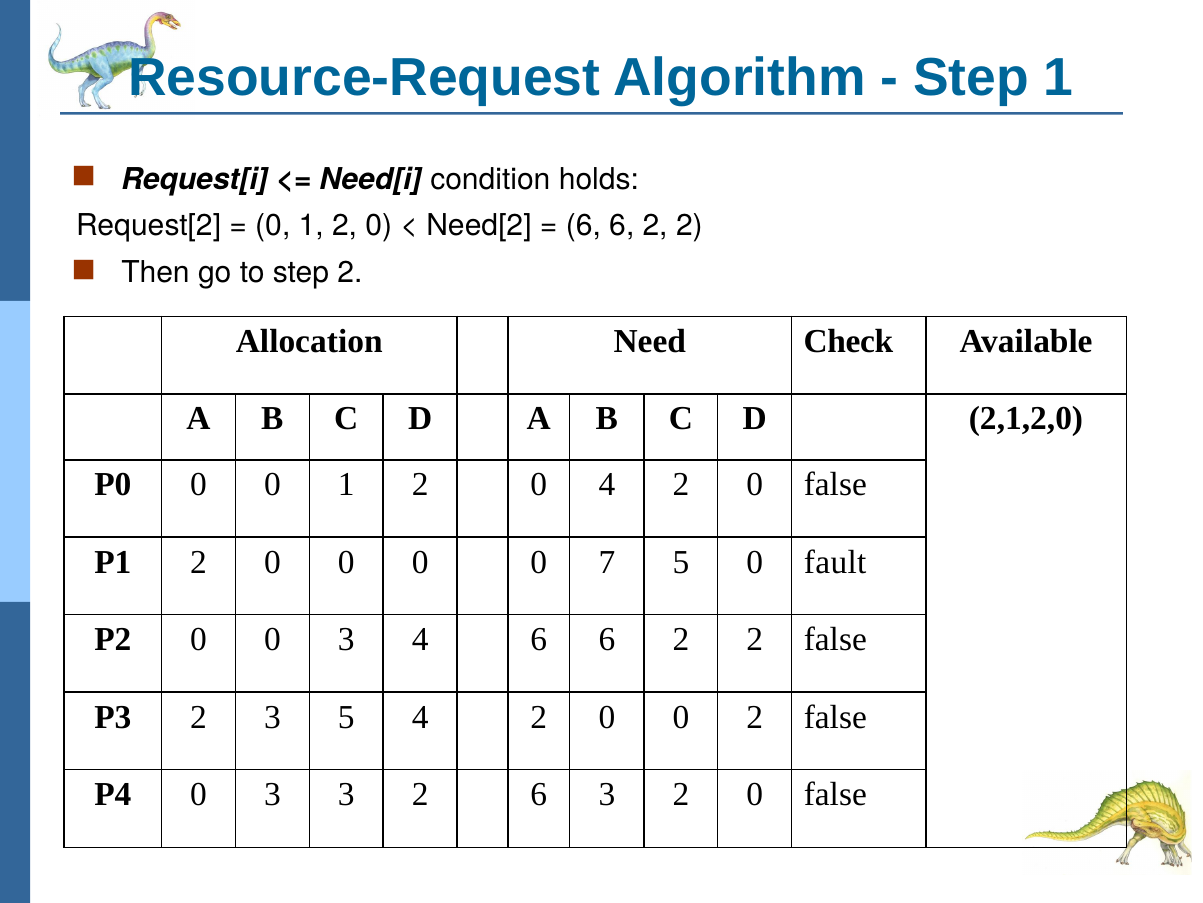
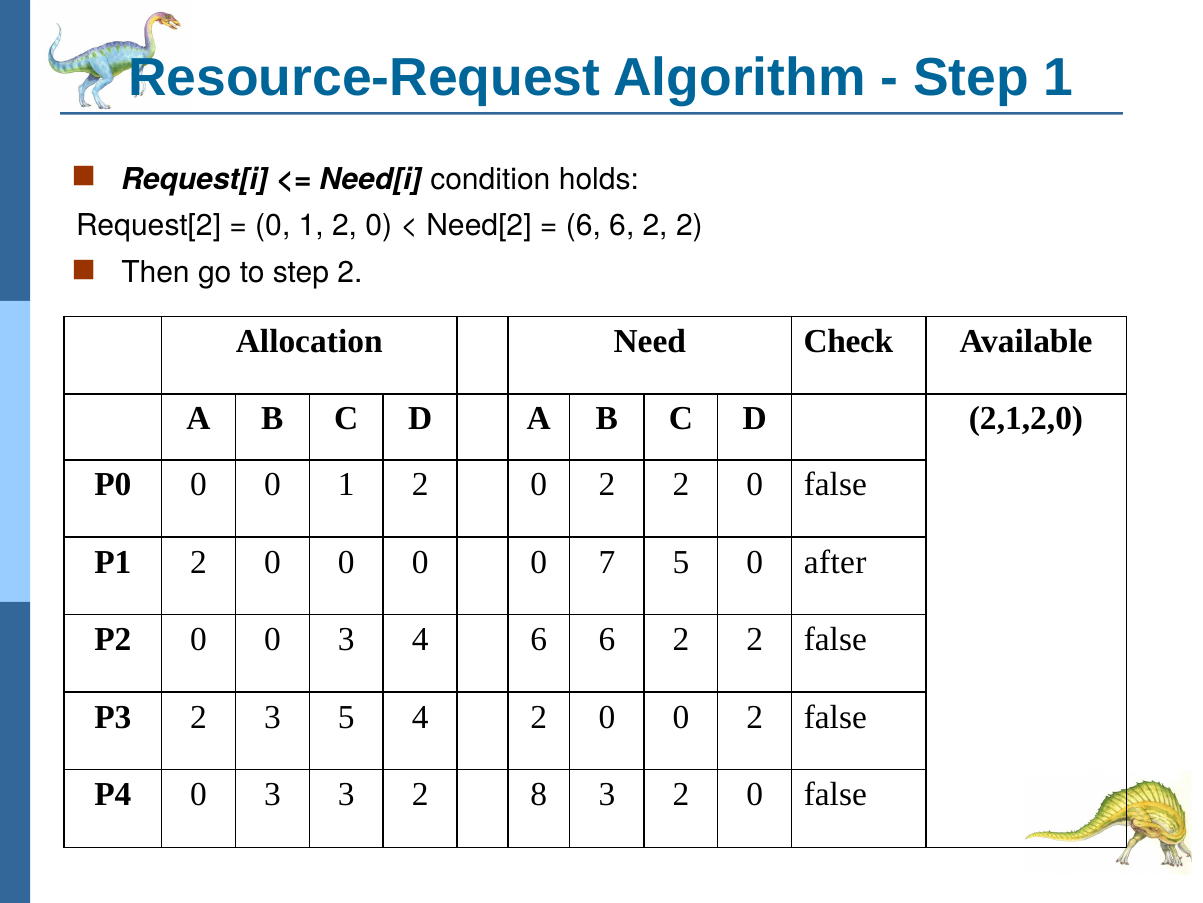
2 0 4: 4 -> 2
fault: fault -> after
2 6: 6 -> 8
